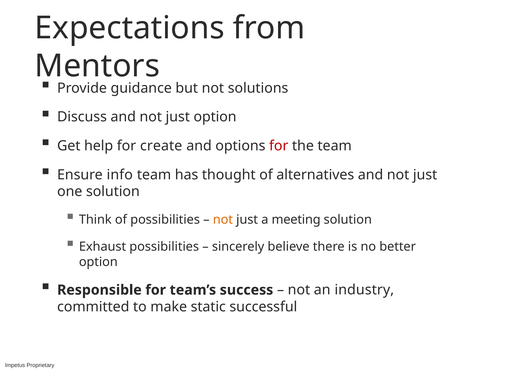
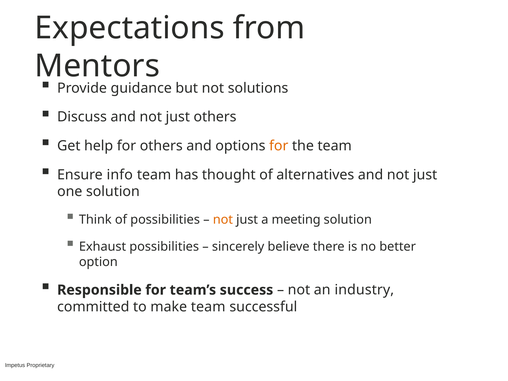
just option: option -> others
for create: create -> others
for at (279, 146) colour: red -> orange
make static: static -> team
